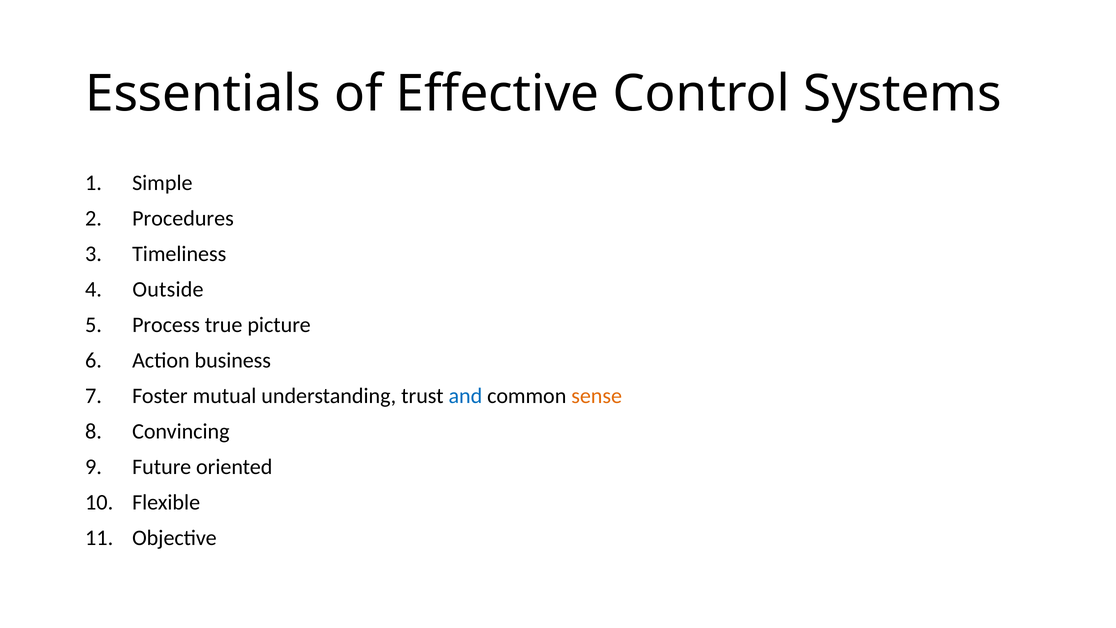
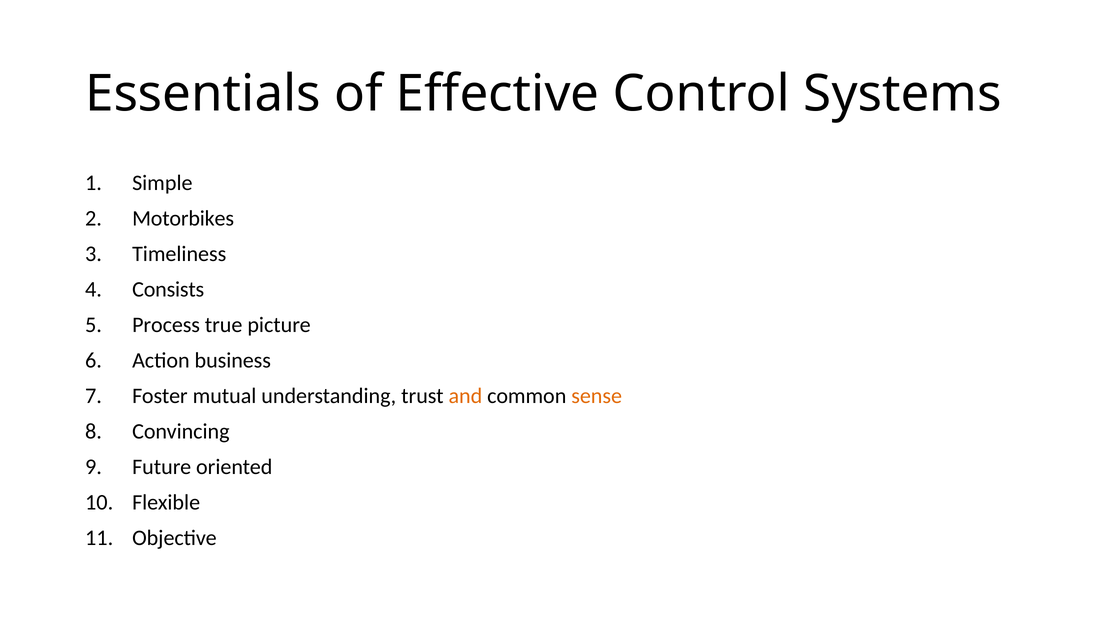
Procedures: Procedures -> Motorbikes
Outside: Outside -> Consists
and colour: blue -> orange
